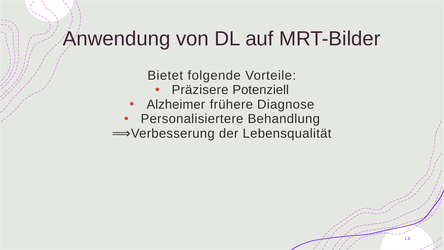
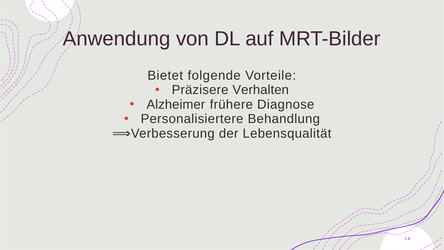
Potenziell: Potenziell -> Verhalten
